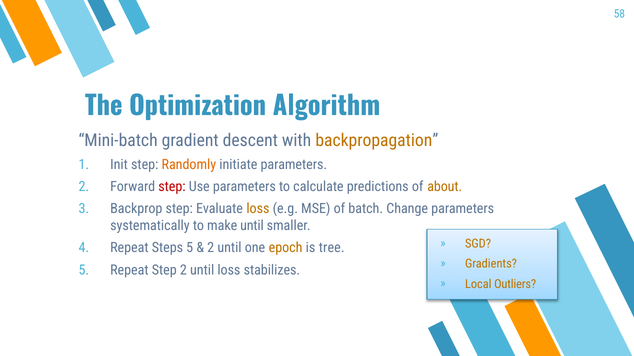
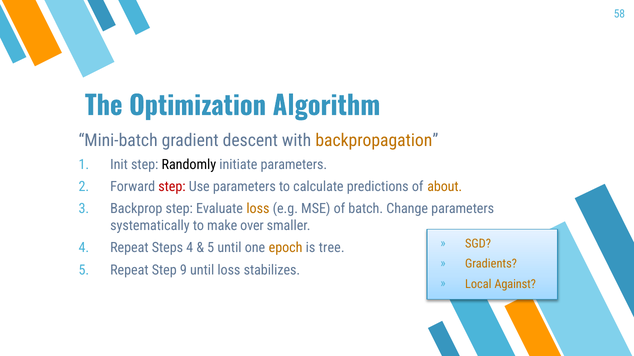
Randomly colour: orange -> black
make until: until -> over
Steps 5: 5 -> 4
2 at (211, 248): 2 -> 5
Step 2: 2 -> 9
Outliers: Outliers -> Against
